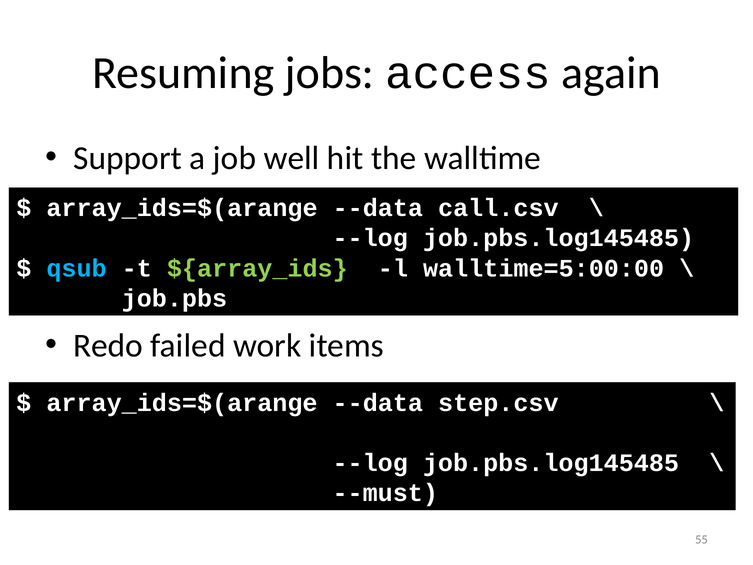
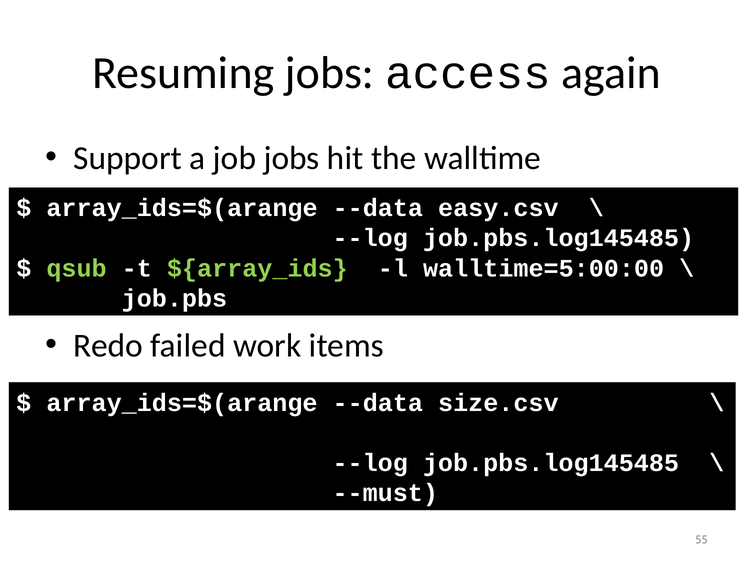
job well: well -> jobs
call.csv: call.csv -> easy.csv
qsub colour: light blue -> light green
step.csv: step.csv -> size.csv
